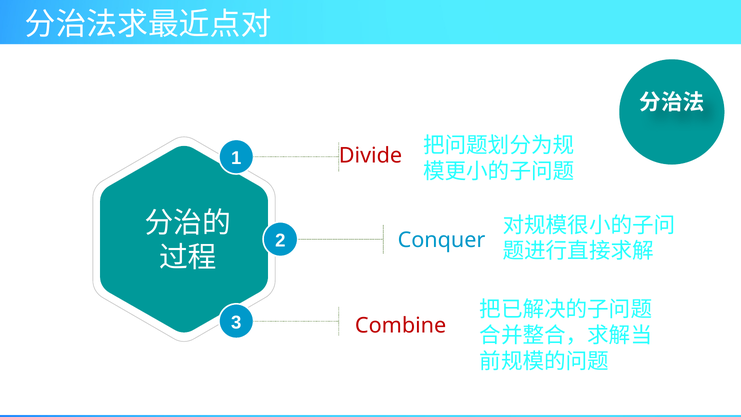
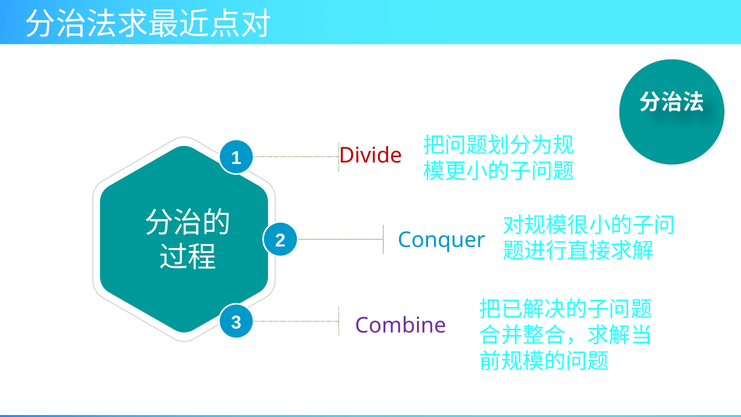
Combine colour: red -> purple
